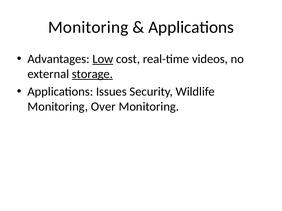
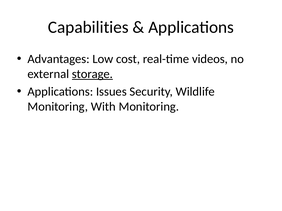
Monitoring at (88, 27): Monitoring -> Capabilities
Low underline: present -> none
Over: Over -> With
